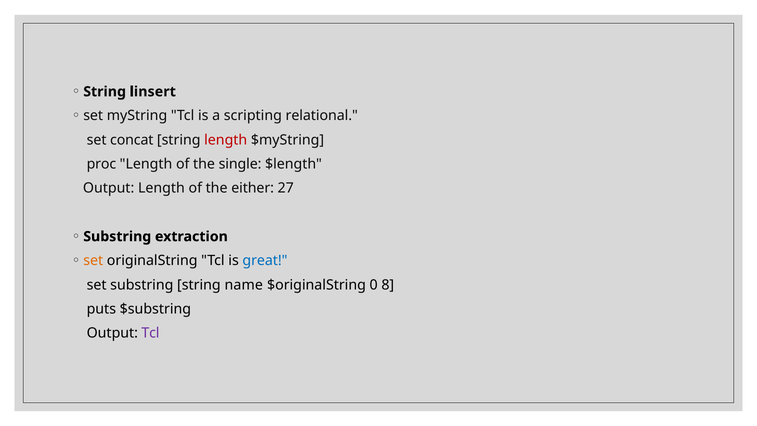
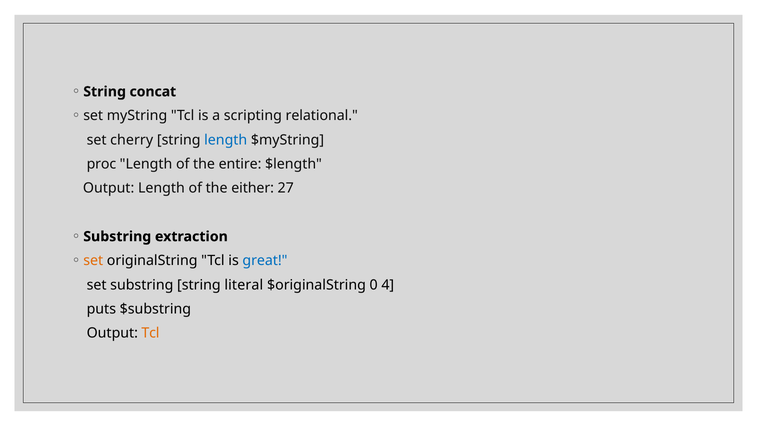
linsert: linsert -> concat
concat: concat -> cherry
length at (226, 140) colour: red -> blue
single: single -> entire
name: name -> literal
8: 8 -> 4
Tcl at (150, 333) colour: purple -> orange
